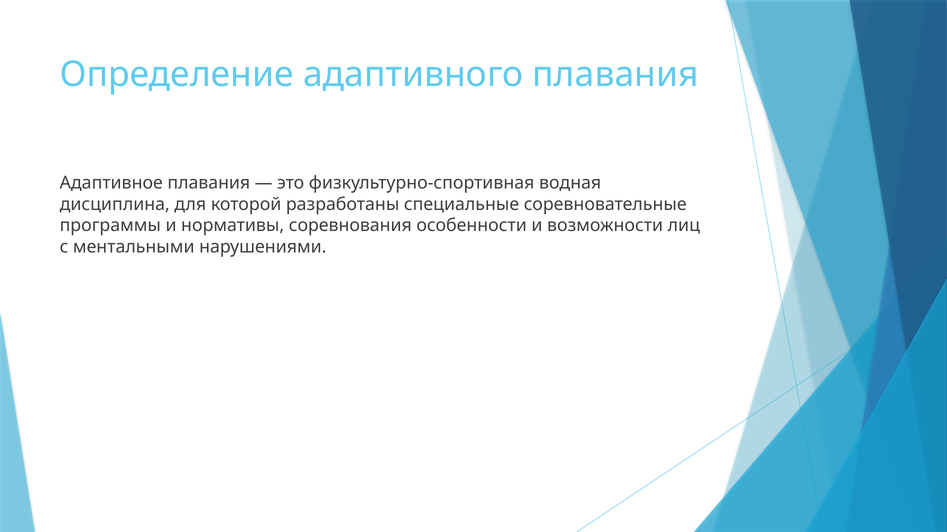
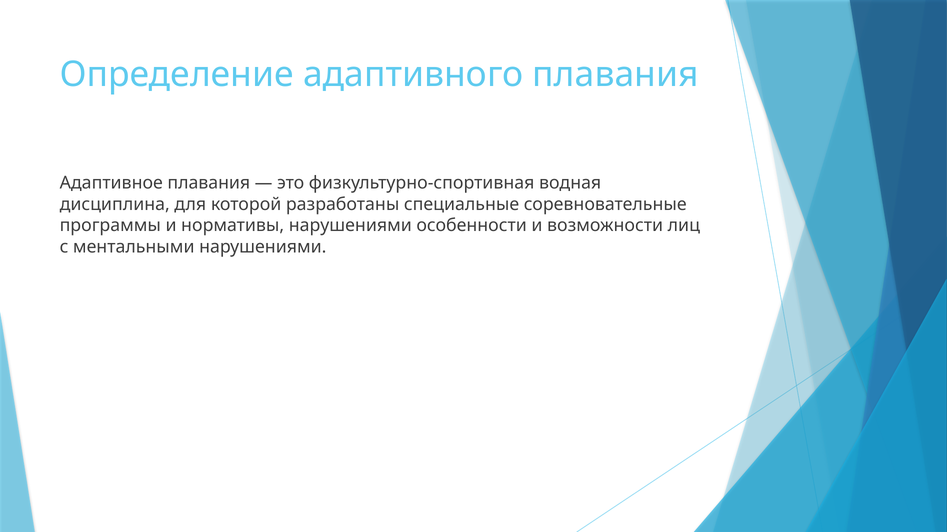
нормативы соревнования: соревнования -> нарушениями
